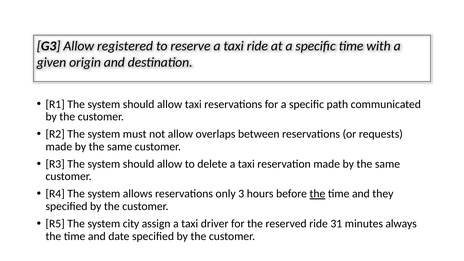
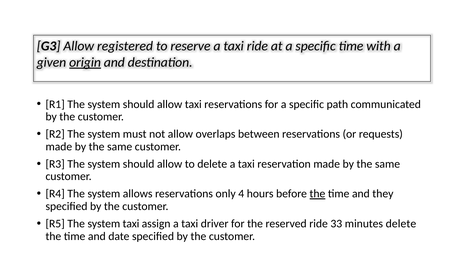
origin underline: none -> present
3: 3 -> 4
system city: city -> taxi
31: 31 -> 33
minutes always: always -> delete
